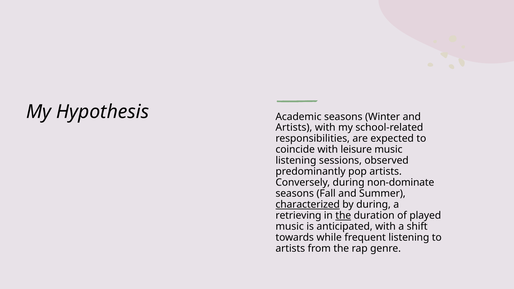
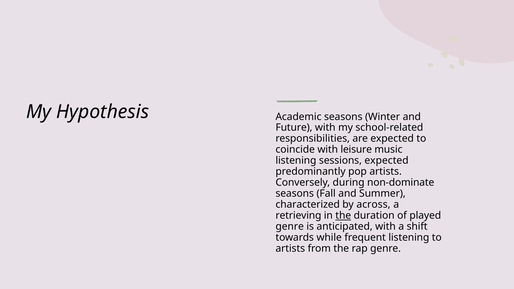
Artists at (294, 128): Artists -> Future
sessions observed: observed -> expected
characterized underline: present -> none
by during: during -> across
music at (290, 227): music -> genre
